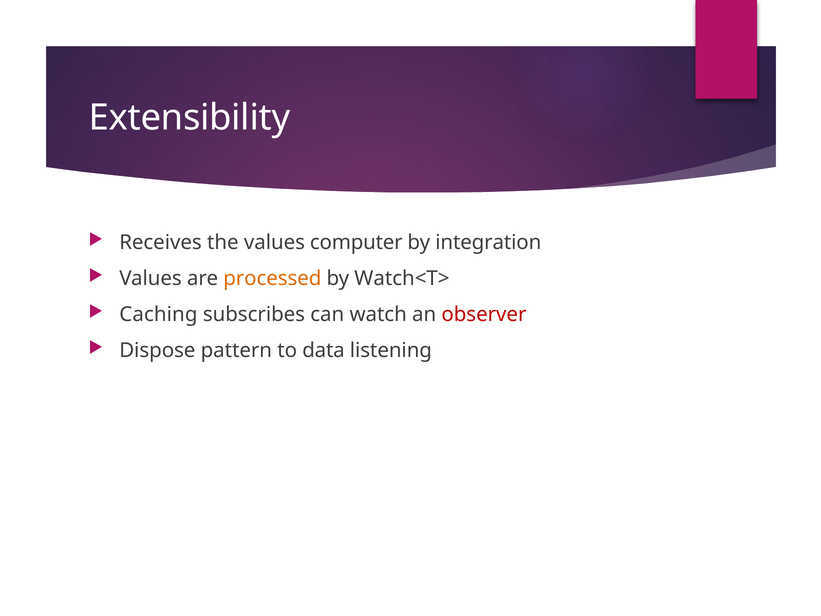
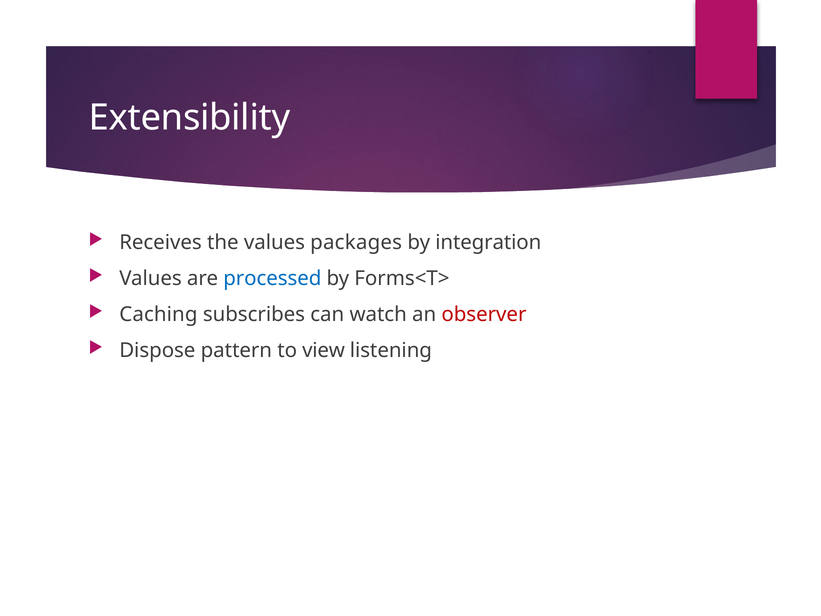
computer: computer -> packages
processed colour: orange -> blue
Watch<T>: Watch<T> -> Forms<T>
data: data -> view
